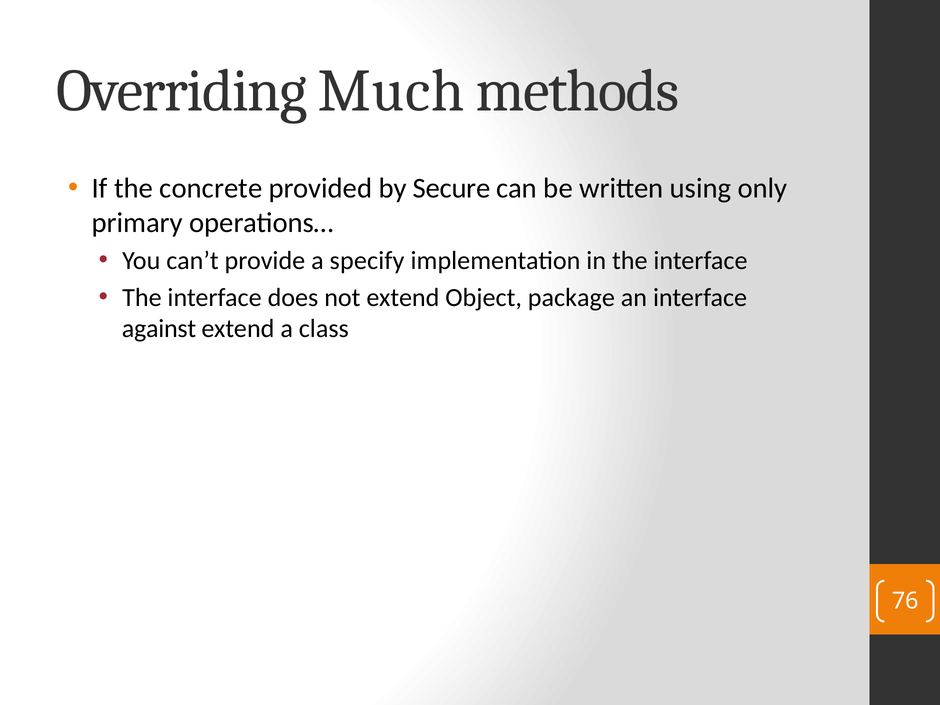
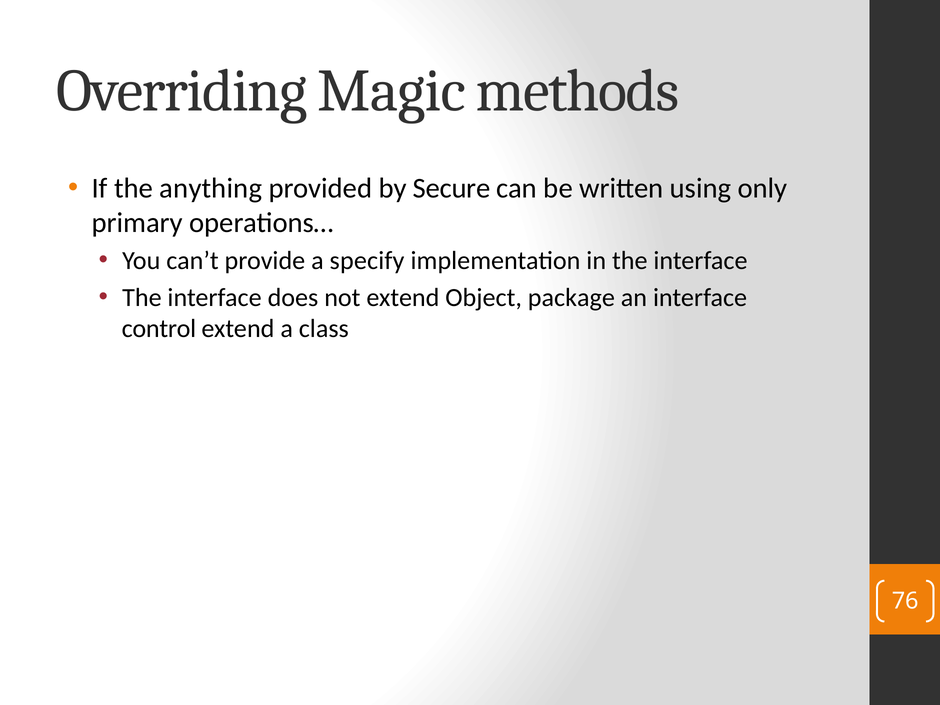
Much: Much -> Magic
concrete: concrete -> anything
against: against -> control
